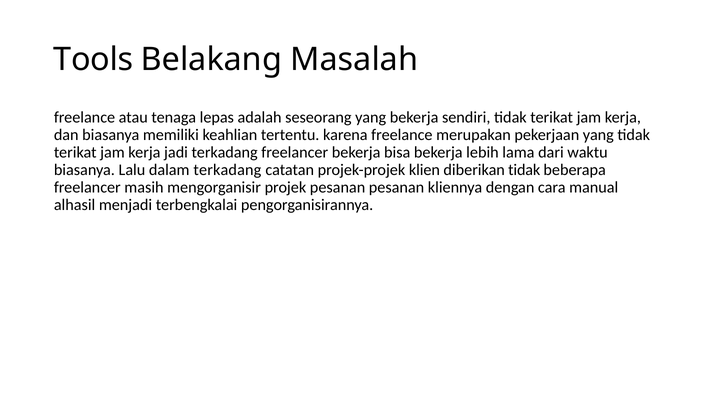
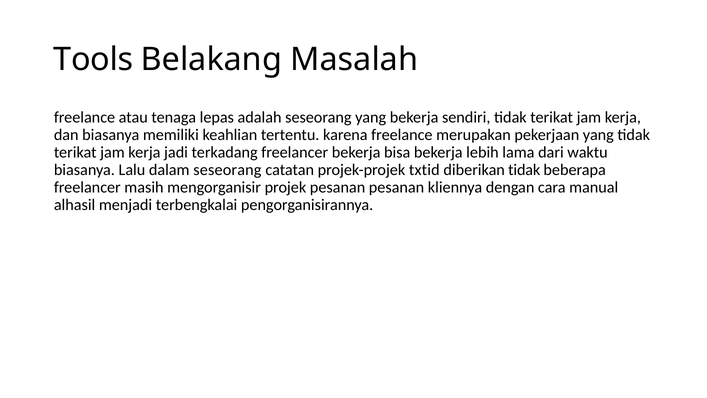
dalam terkadang: terkadang -> seseorang
klien: klien -> txtid
